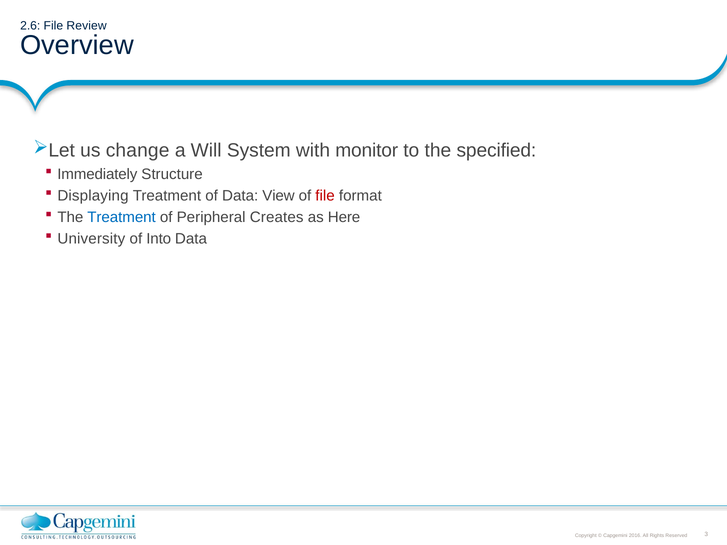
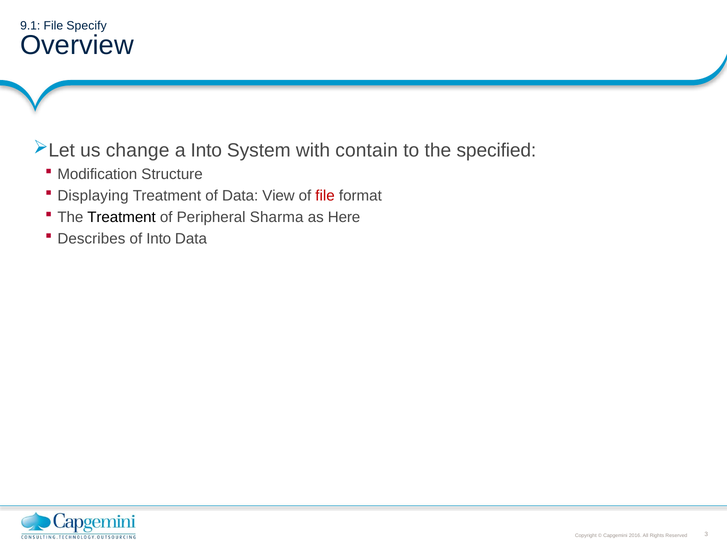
2.6: 2.6 -> 9.1
Review: Review -> Specify
a Will: Will -> Into
monitor: monitor -> contain
Immediately: Immediately -> Modification
Treatment at (122, 217) colour: blue -> black
Creates: Creates -> Sharma
University: University -> Describes
